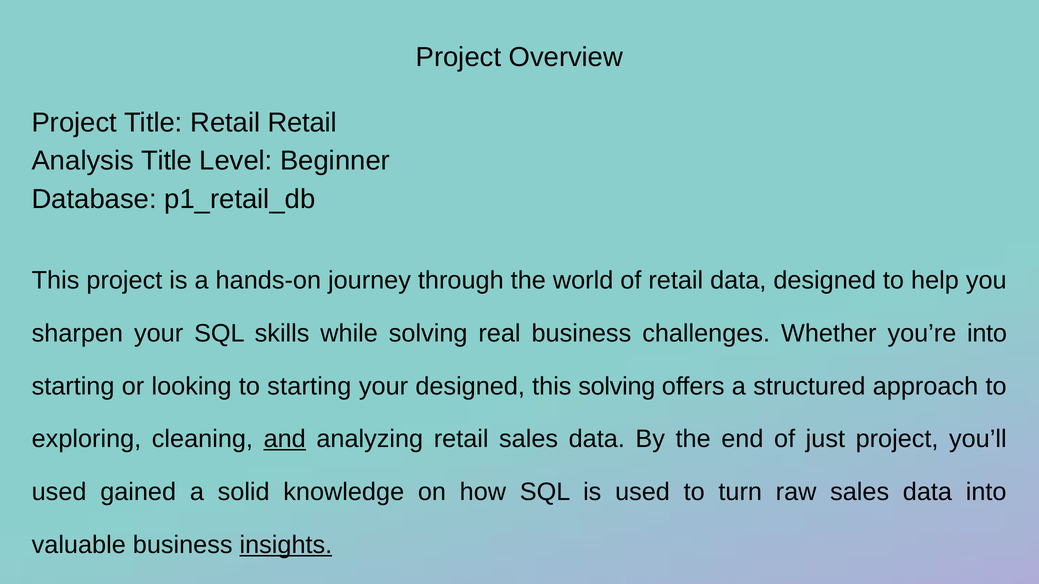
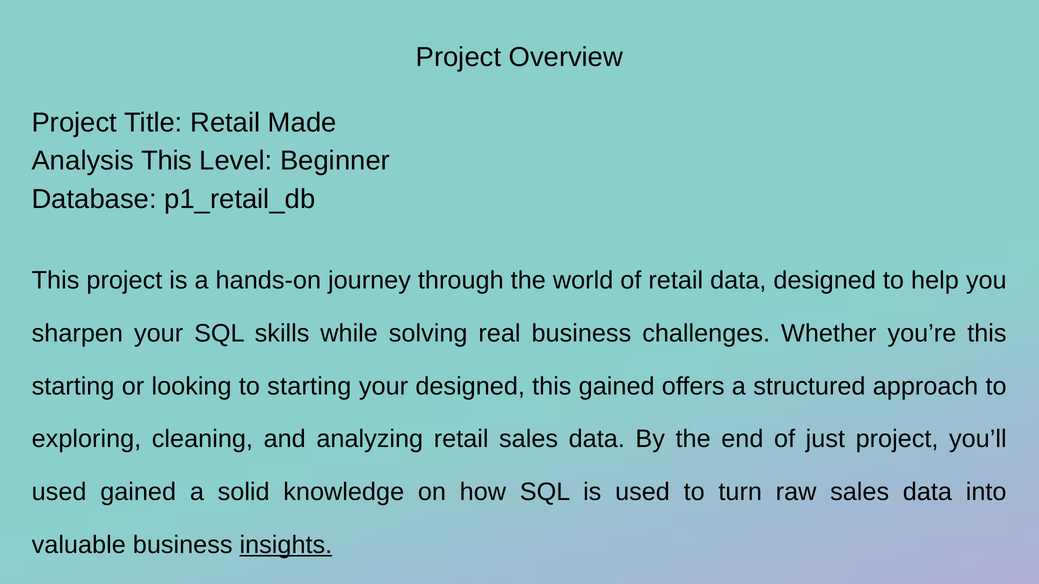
Retail Retail: Retail -> Made
Analysis Title: Title -> This
you’re into: into -> this
this solving: solving -> gained
and underline: present -> none
